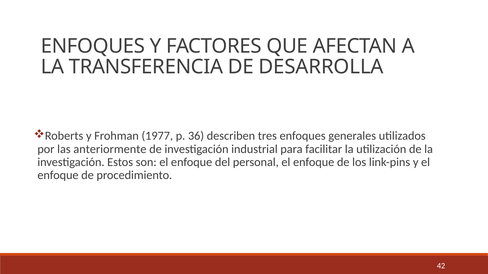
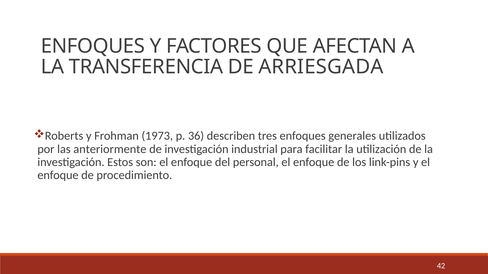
DESARROLLA: DESARROLLA -> ARRIESGADA
1977: 1977 -> 1973
